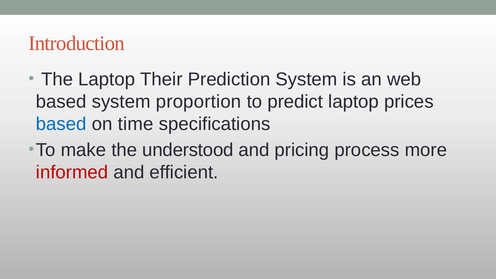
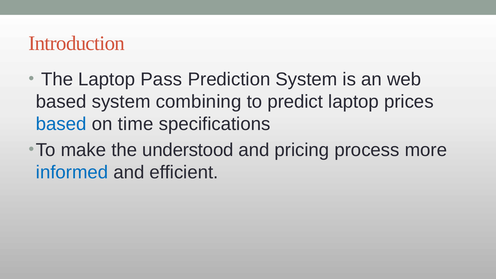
Their: Their -> Pass
proportion: proportion -> combining
informed colour: red -> blue
